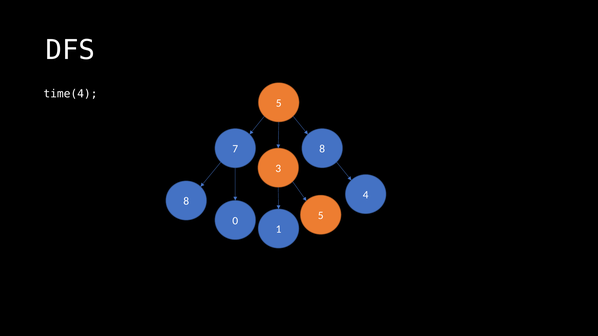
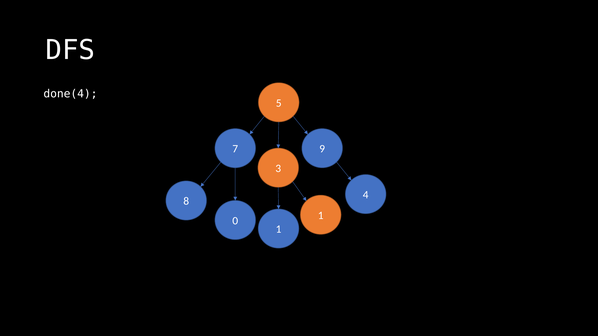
time(4: time(4 -> done(4
7 8: 8 -> 9
0 5: 5 -> 1
